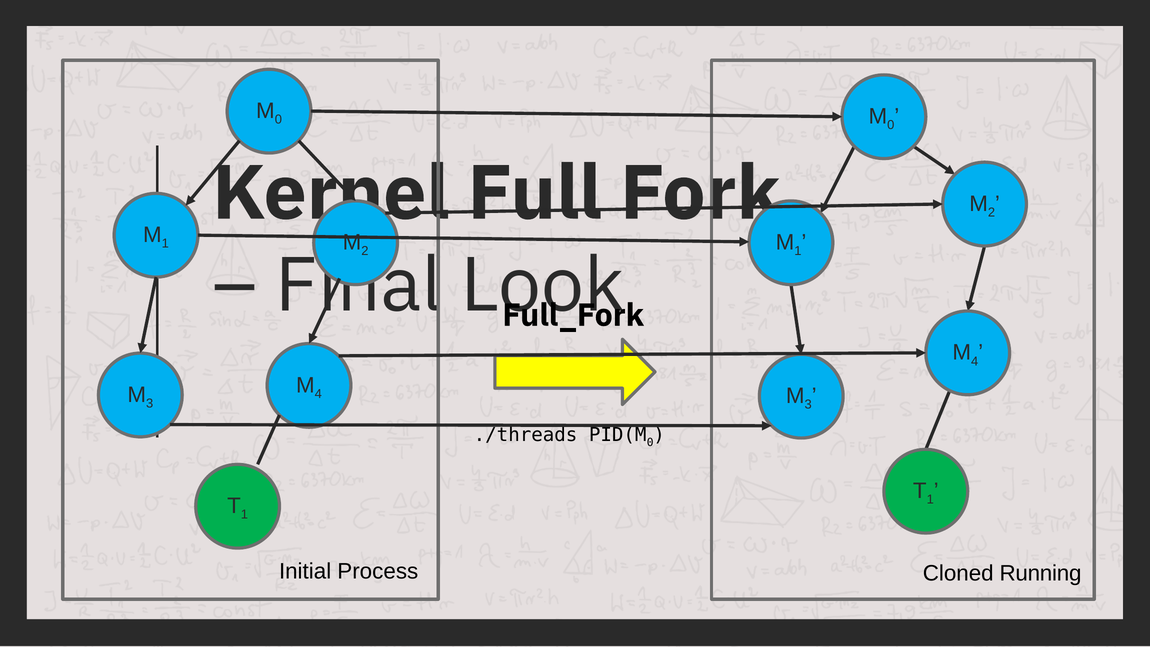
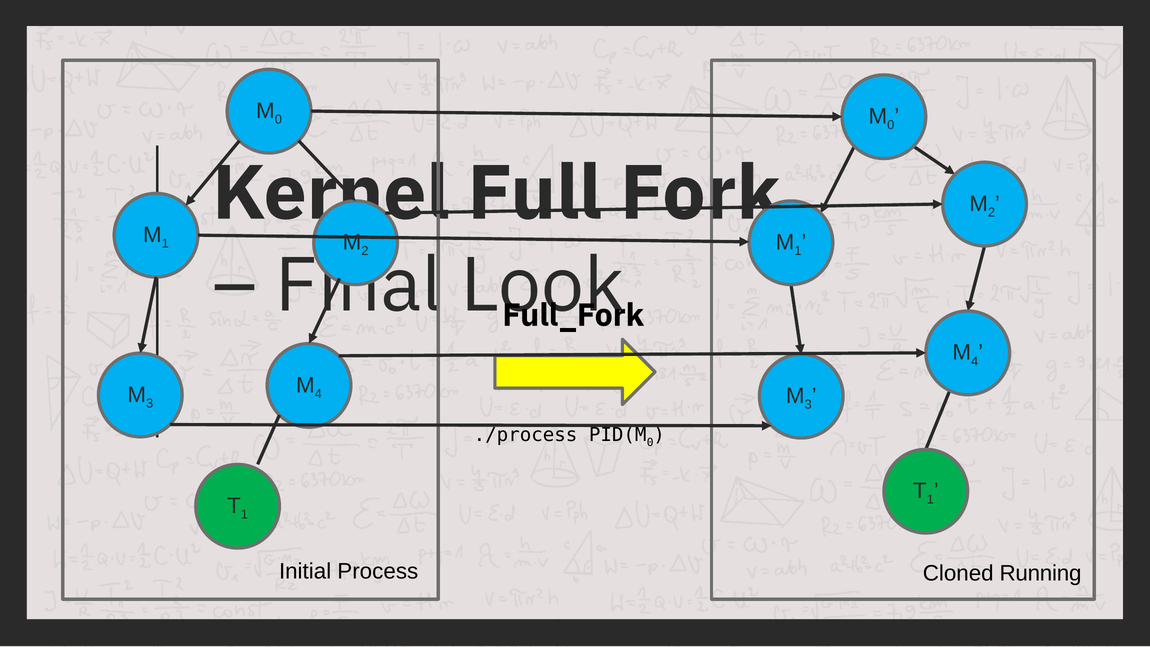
./threads: ./threads -> ./process
